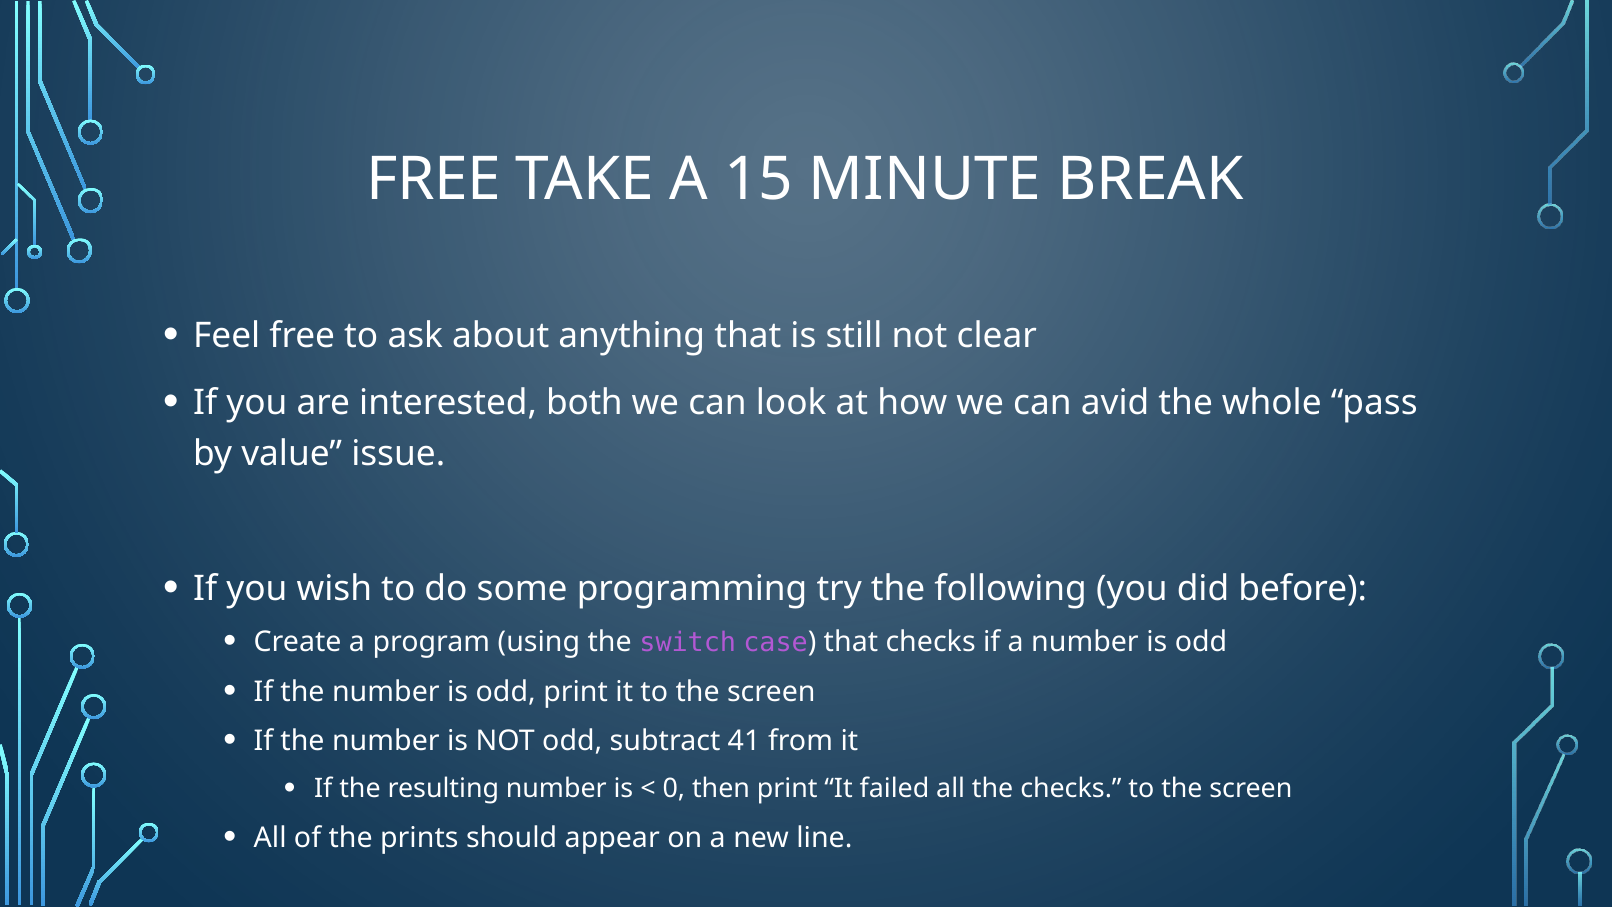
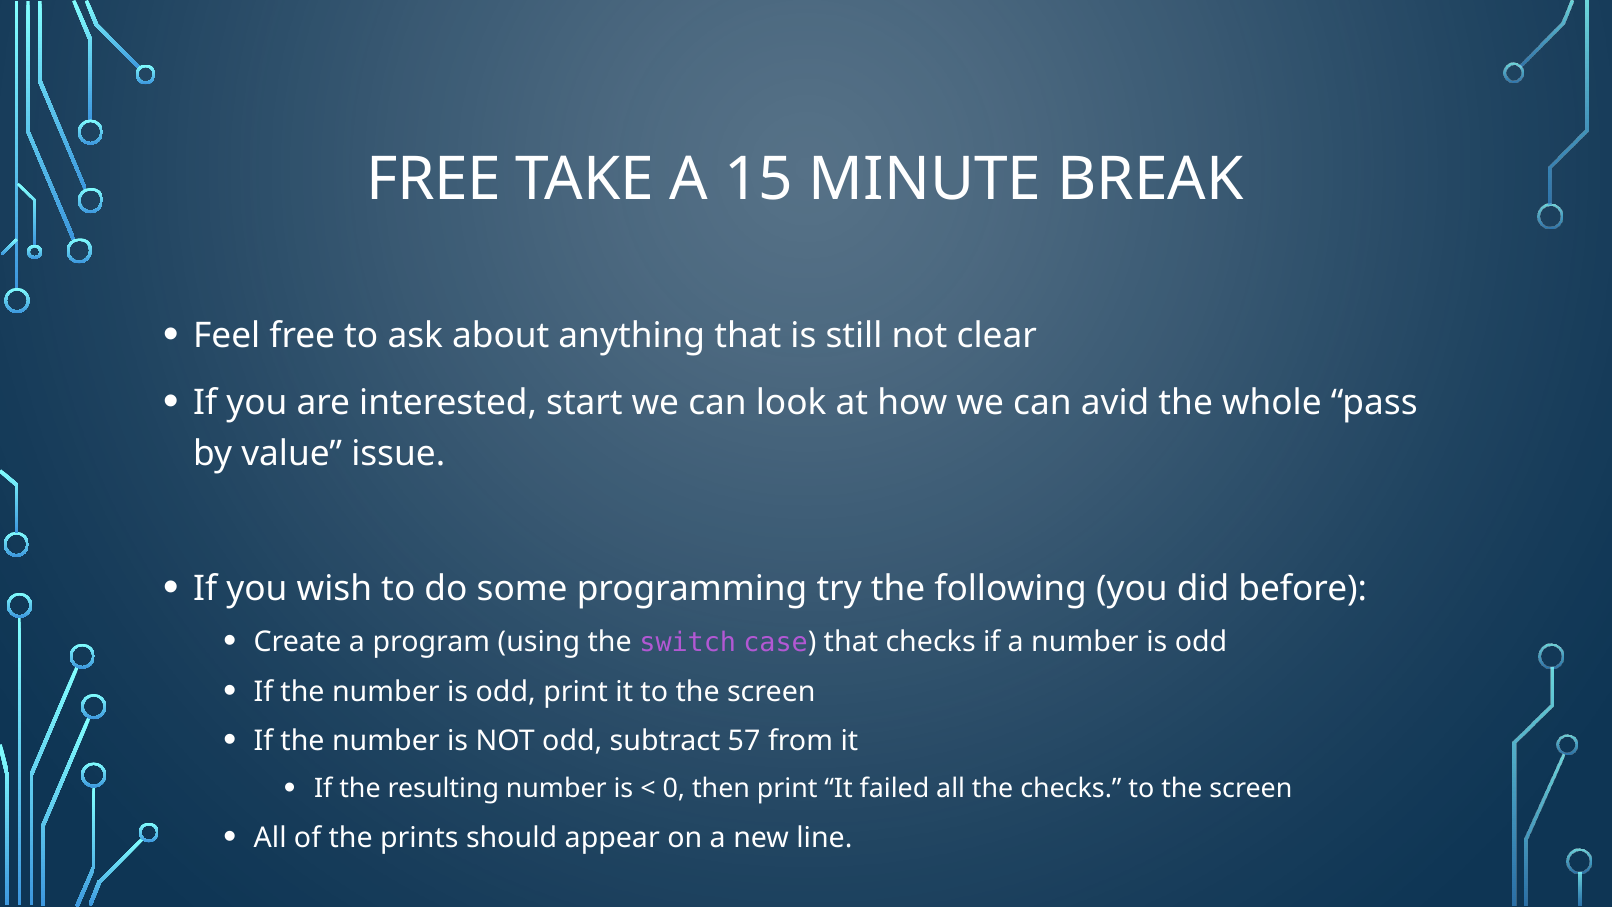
both: both -> start
41: 41 -> 57
